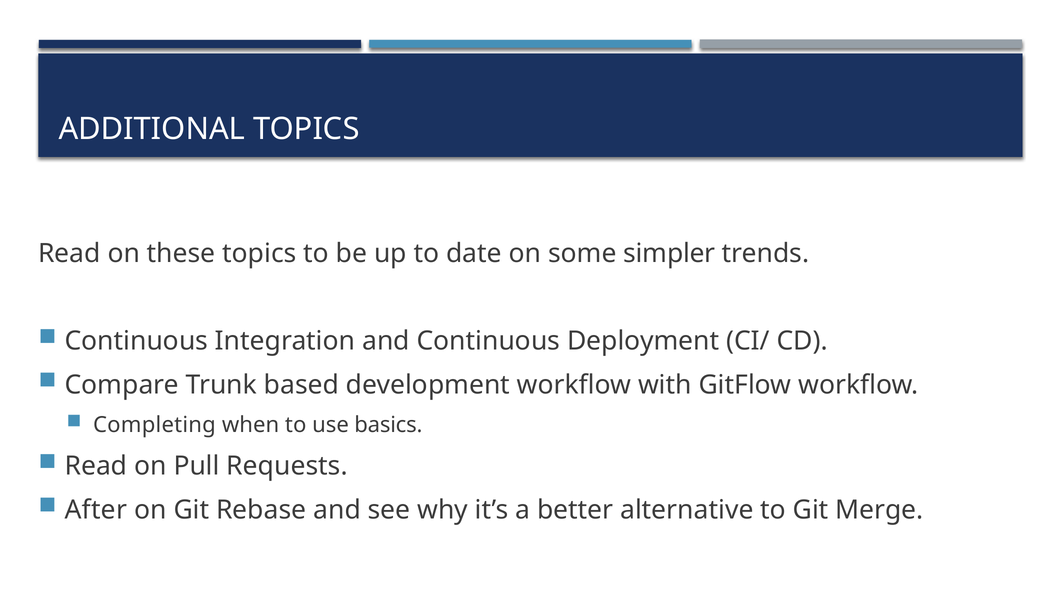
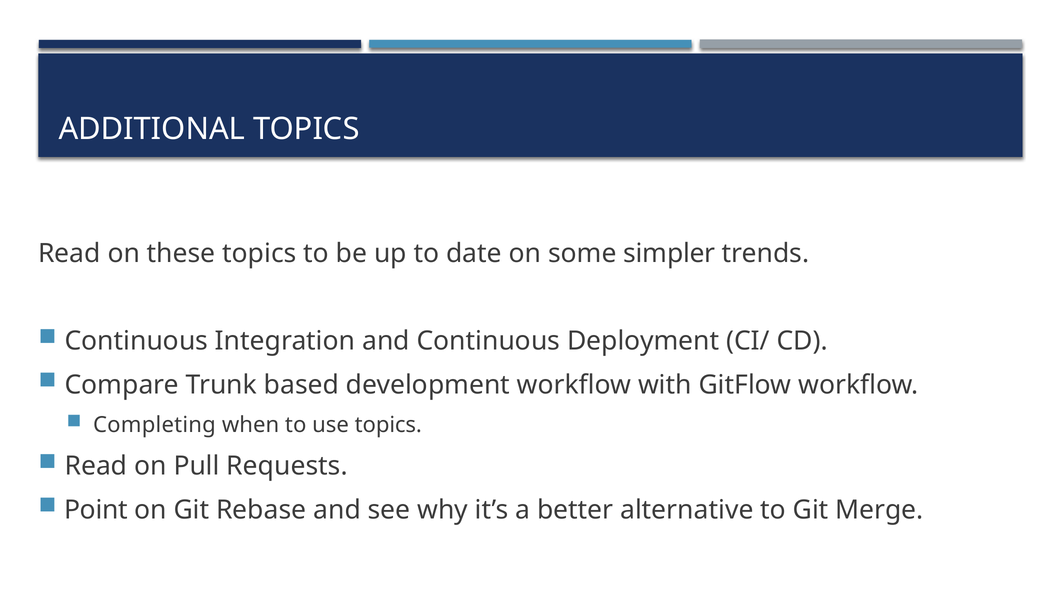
use basics: basics -> topics
After: After -> Point
